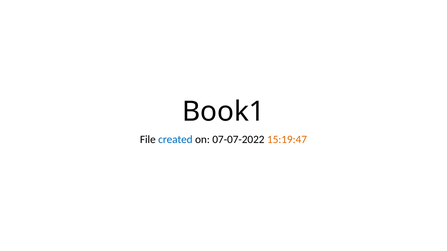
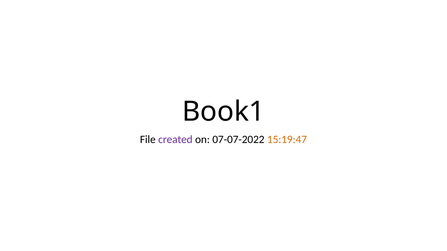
created colour: blue -> purple
